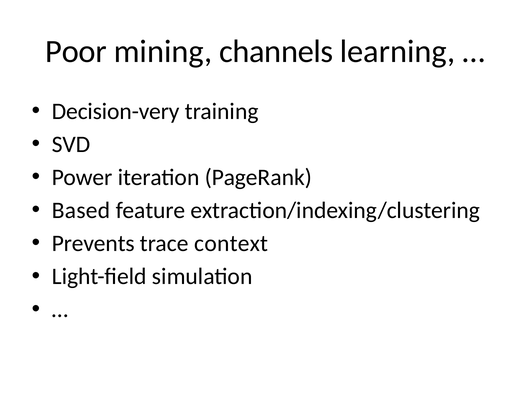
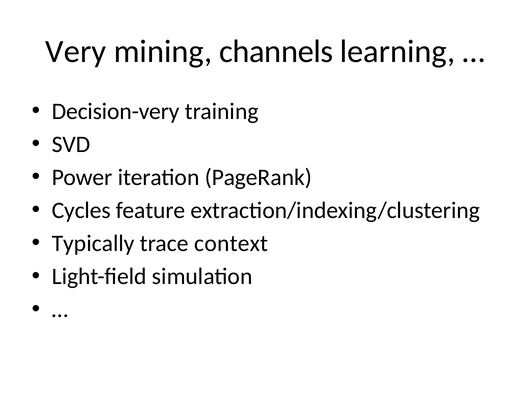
Poor: Poor -> Very
Based: Based -> Cycles
Prevents: Prevents -> Typically
